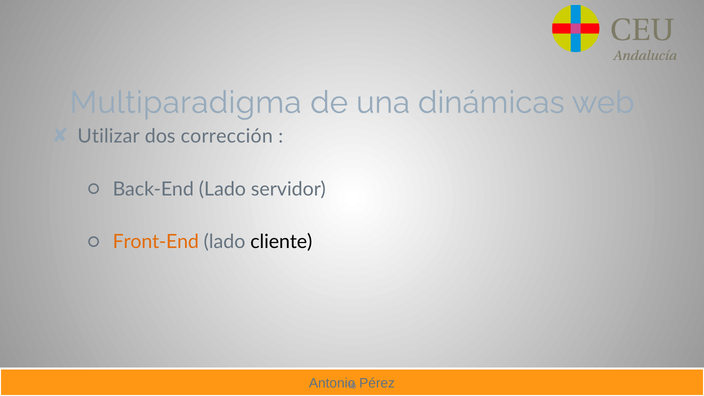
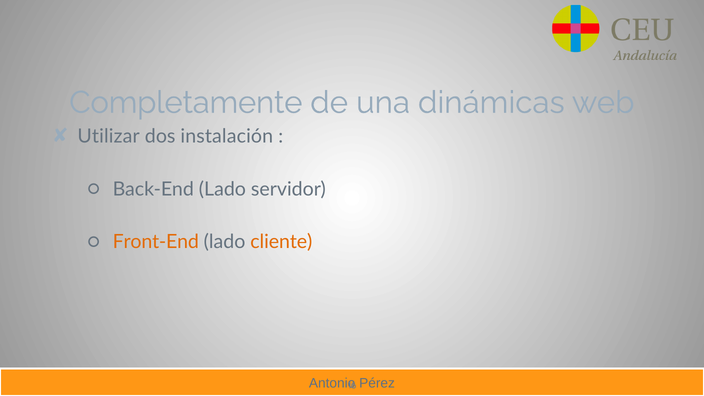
Multiparadigma: Multiparadigma -> Completamente
corrección: corrección -> instalación
cliente colour: black -> orange
